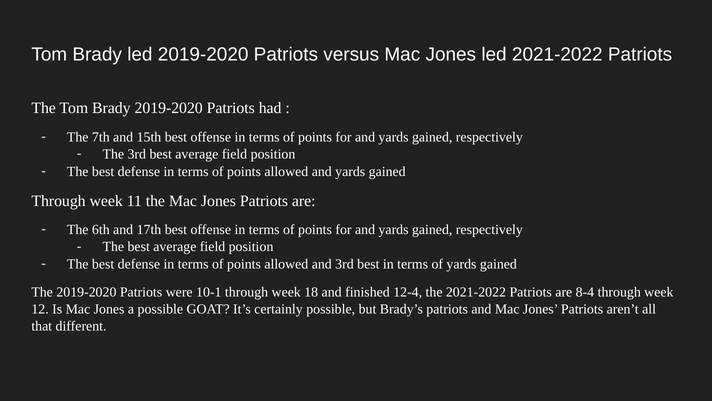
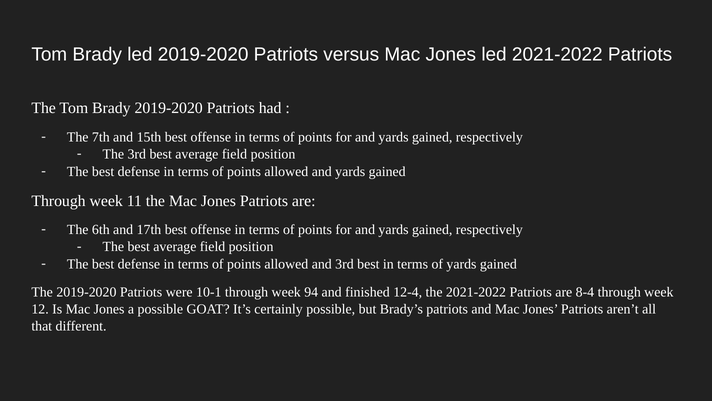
18: 18 -> 94
